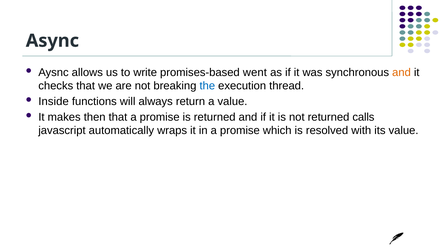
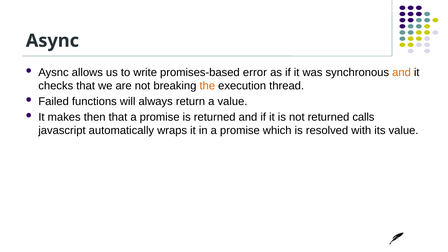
went: went -> error
the colour: blue -> orange
Inside: Inside -> Failed
